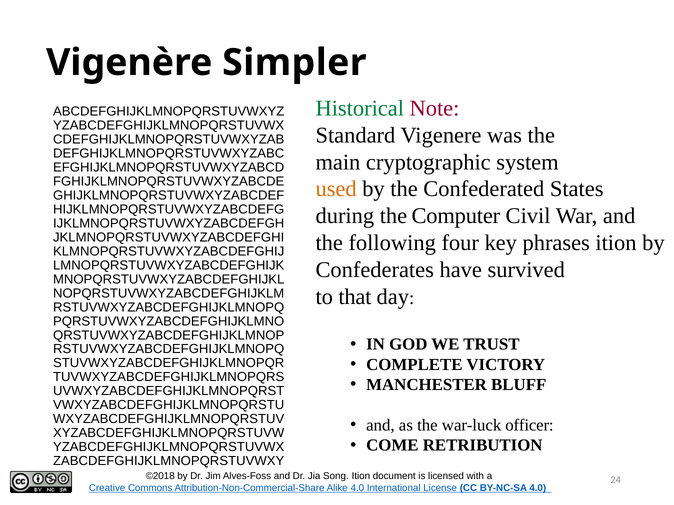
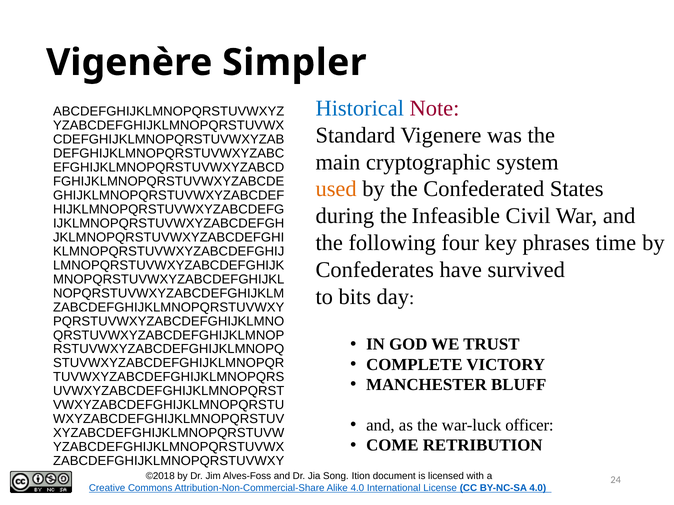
Historical colour: green -> blue
Computer: Computer -> Infeasible
phrases ition: ition -> time
that: that -> bits
RSTUVWXYZABCDEFGHIJKLMNOPQ at (169, 307): RSTUVWXYZABCDEFGHIJKLMNOPQ -> ZABCDEFGHIJKLMNOPQRSTUVWXY
